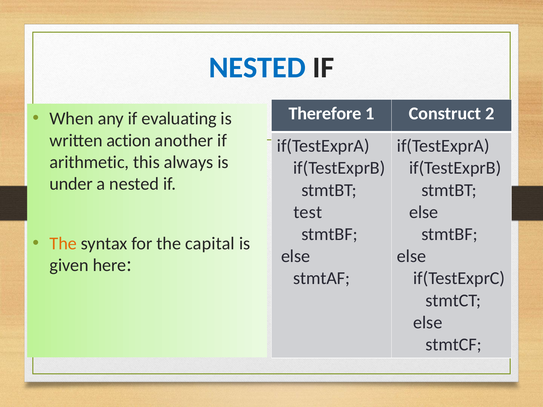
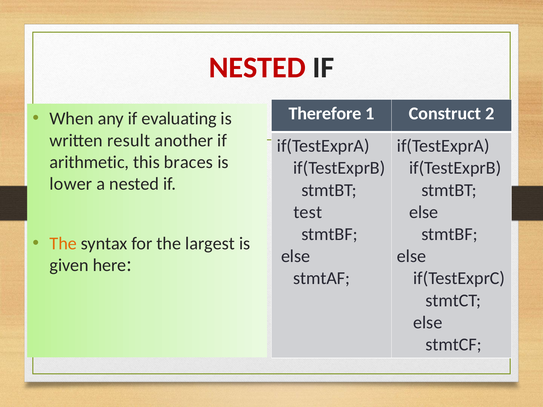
NESTED at (257, 68) colour: blue -> red
action: action -> result
always: always -> braces
under: under -> lower
capital: capital -> largest
